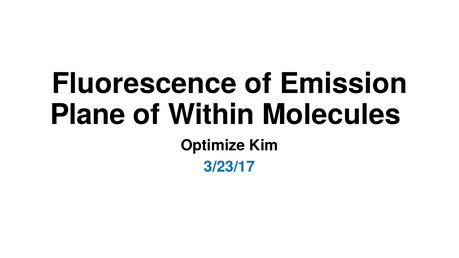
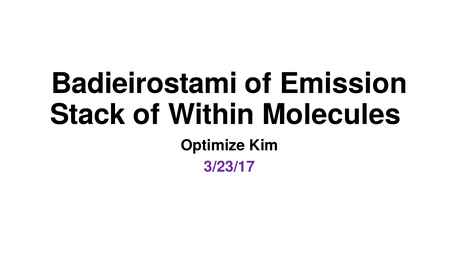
Fluorescence: Fluorescence -> Badieirostami
Plane: Plane -> Stack
3/23/17 colour: blue -> purple
